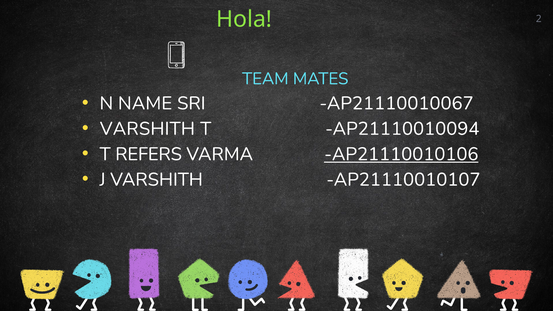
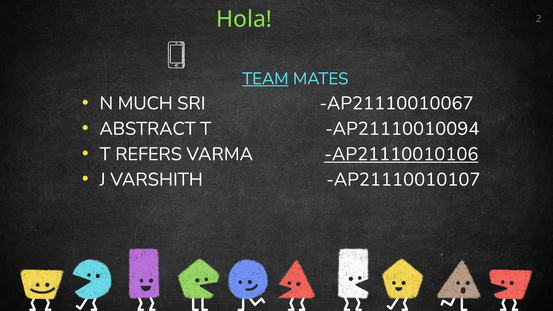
TEAM underline: none -> present
NAME: NAME -> MUCH
VARSHITH at (147, 129): VARSHITH -> ABSTRACT
